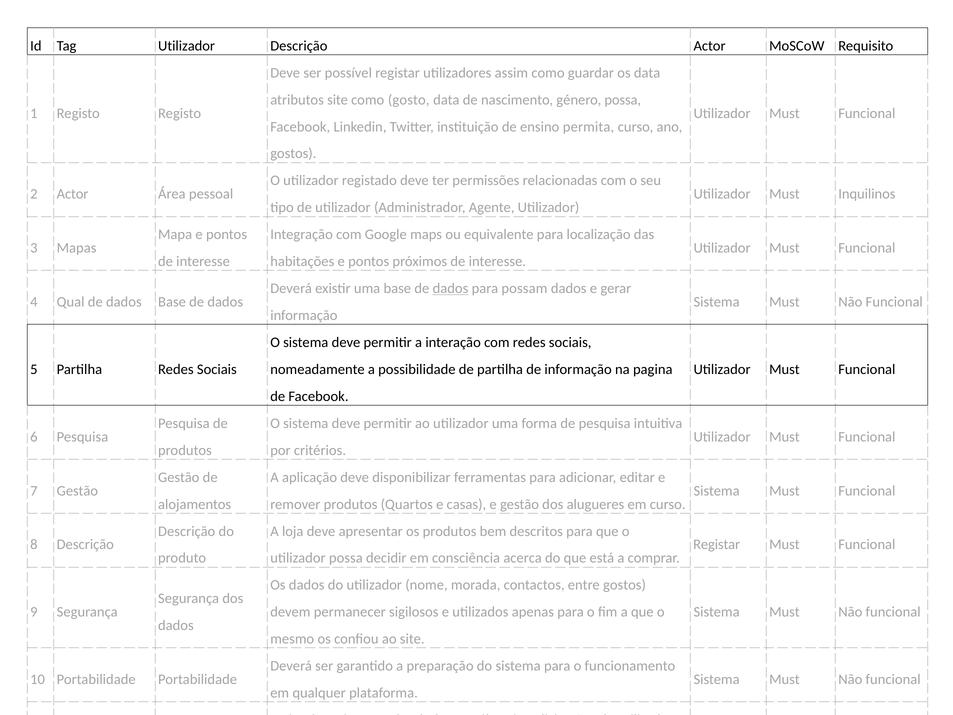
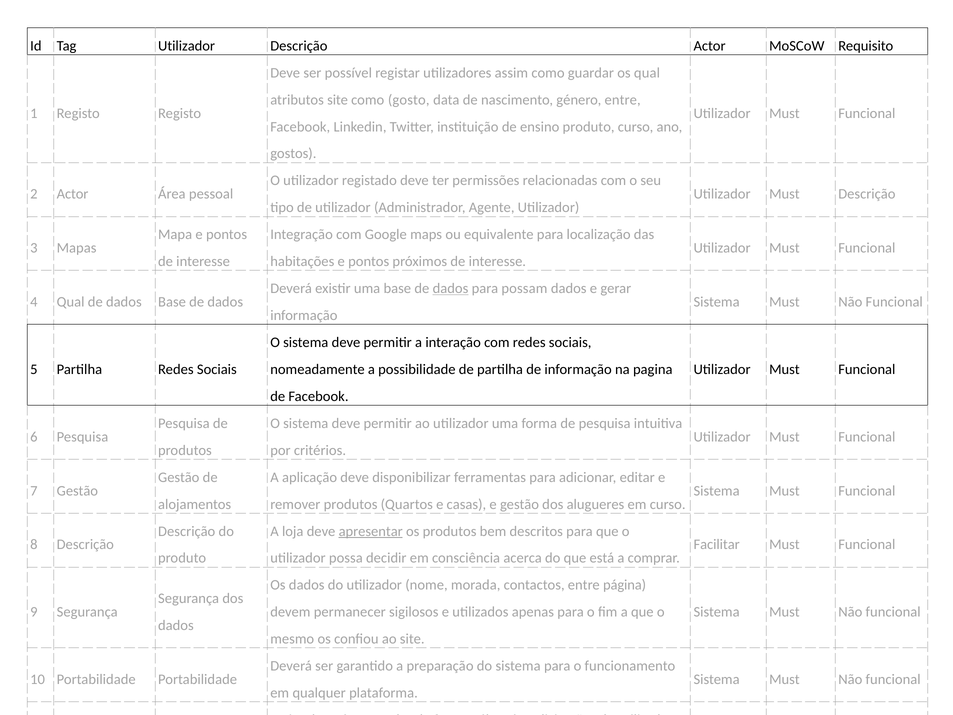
os data: data -> qual
género possa: possa -> entre
ensino permita: permita -> produto
Must Inquilinos: Inquilinos -> Descrição
apresentar underline: none -> present
Registar at (717, 544): Registar -> Facilitar
entre gostos: gostos -> página
